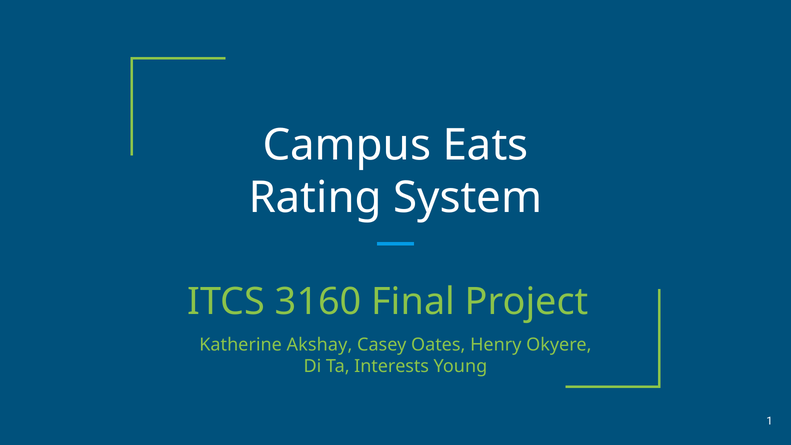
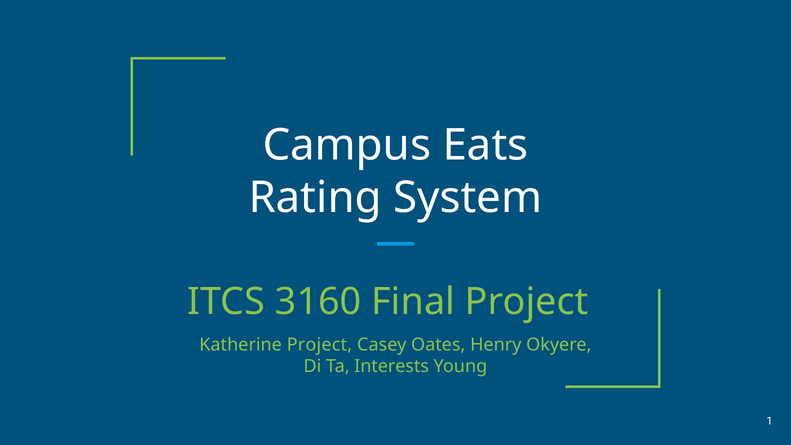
Katherine Akshay: Akshay -> Project
